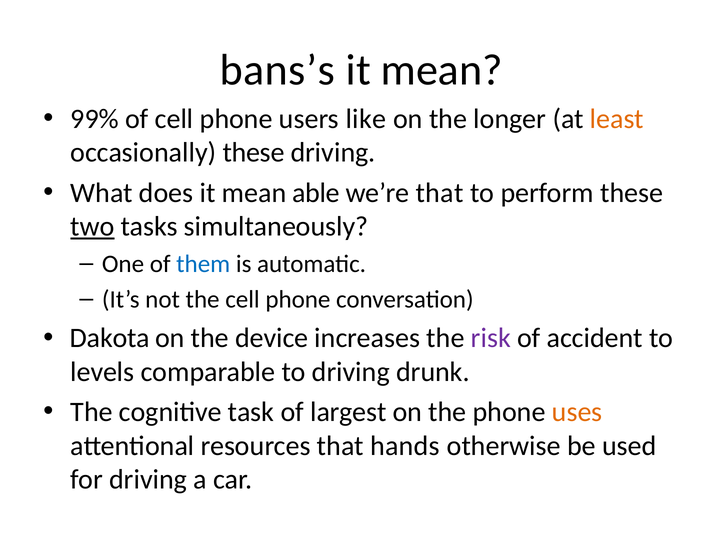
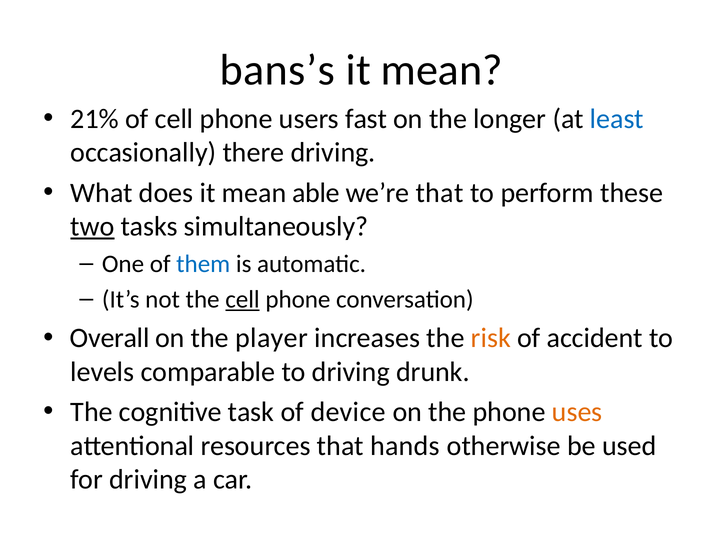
99%: 99% -> 21%
like: like -> fast
least colour: orange -> blue
occasionally these: these -> there
cell at (242, 299) underline: none -> present
Dakota: Dakota -> Overall
device: device -> player
risk colour: purple -> orange
largest: largest -> device
